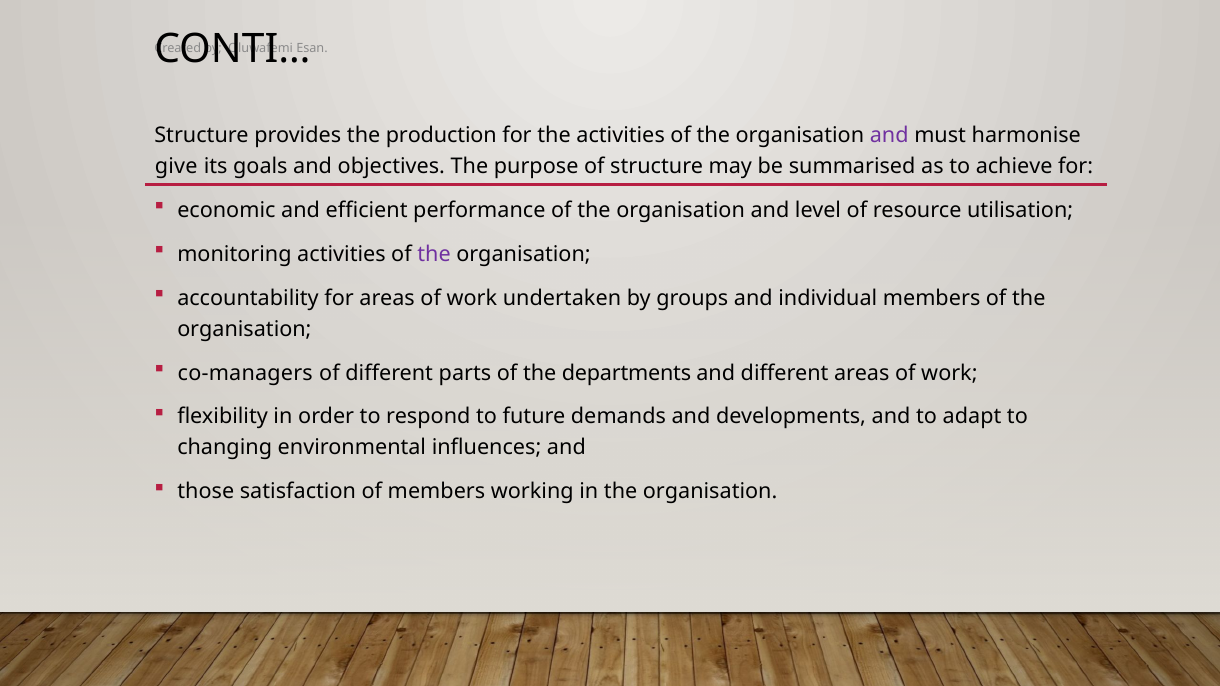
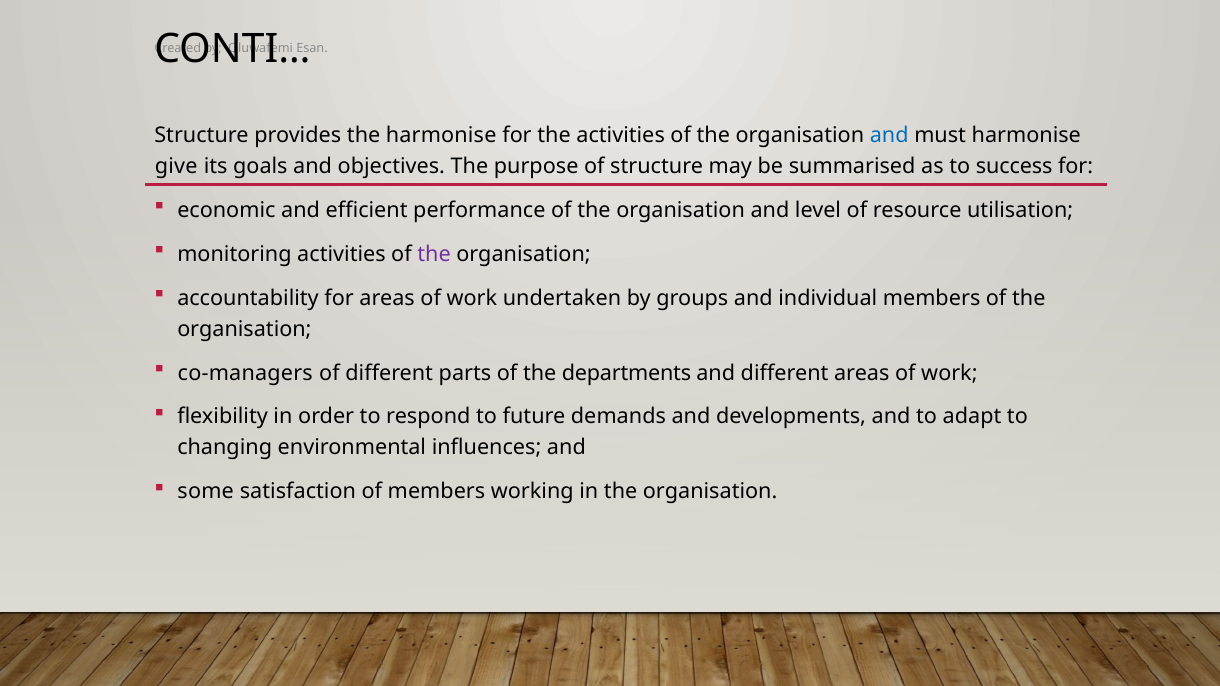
the production: production -> harmonise
and at (889, 135) colour: purple -> blue
achieve: achieve -> success
those: those -> some
